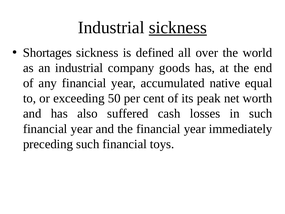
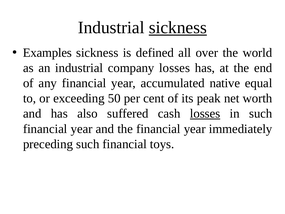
Shortages: Shortages -> Examples
company goods: goods -> losses
losses at (205, 113) underline: none -> present
